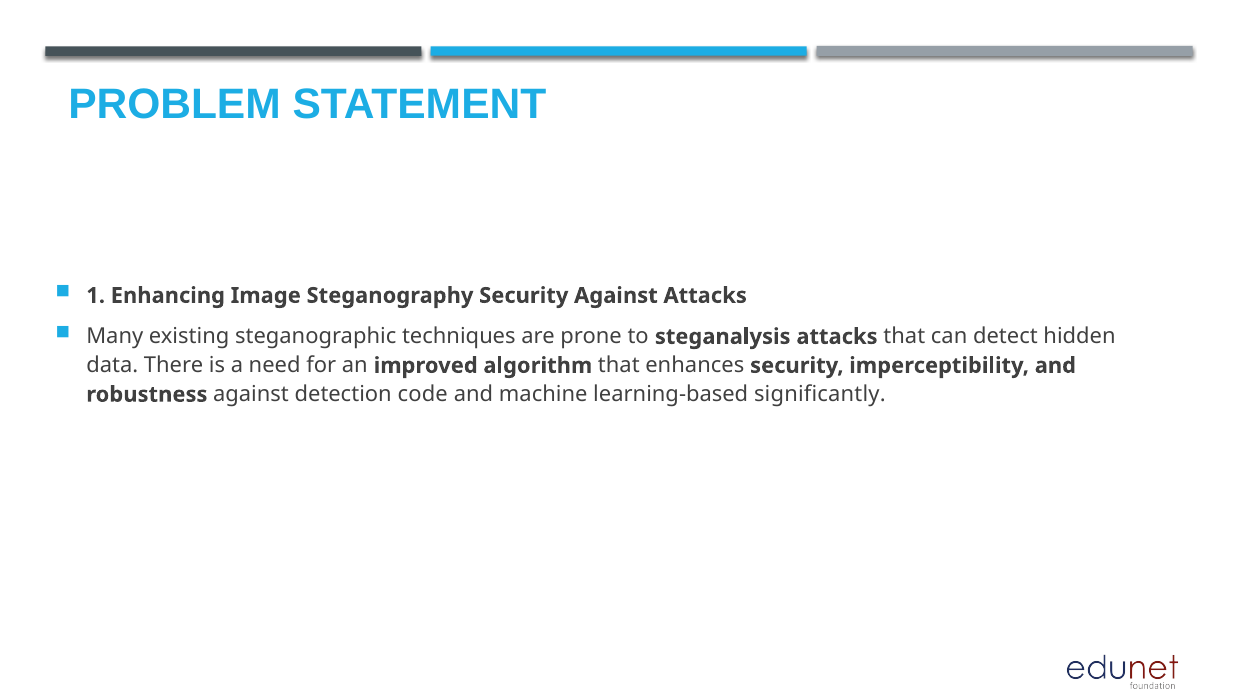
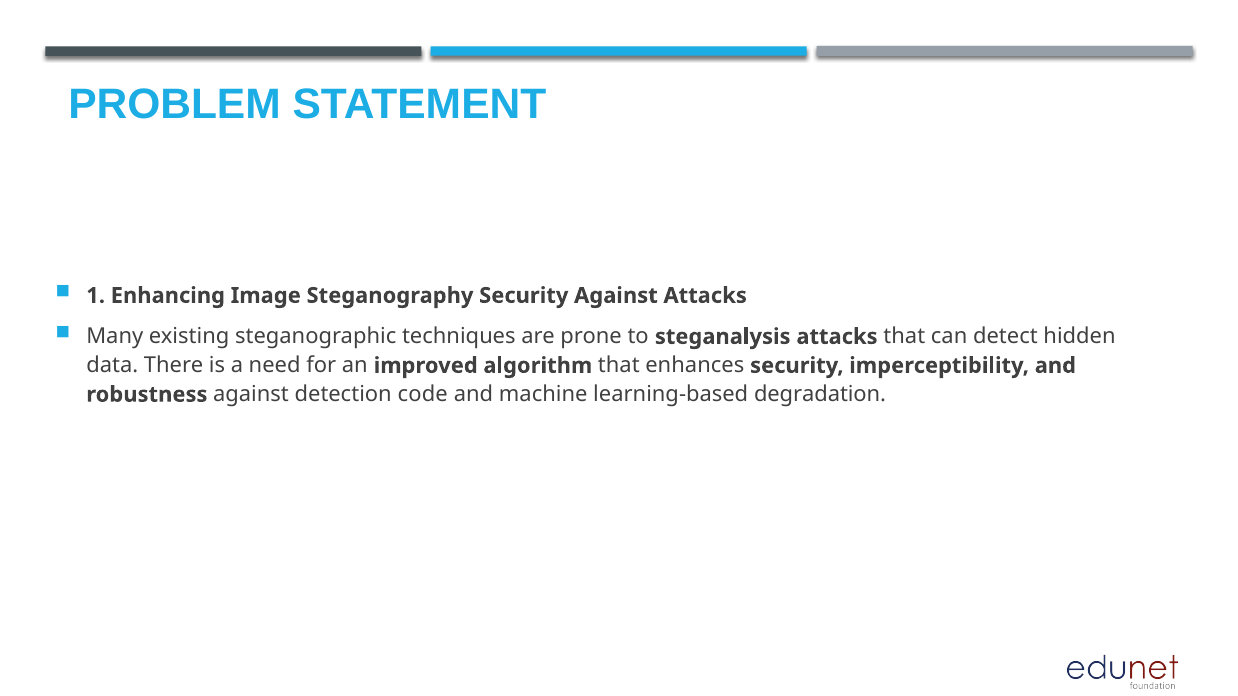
significantly: significantly -> degradation
